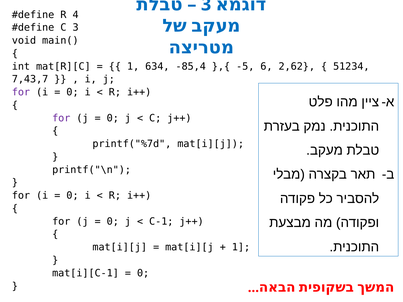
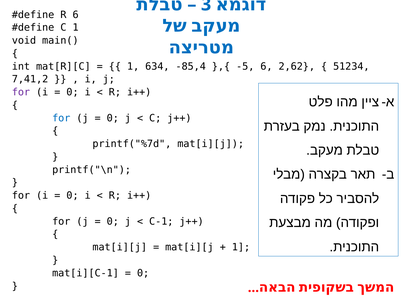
R 4: 4 -> 6
C 3: 3 -> 1
7,43,7: 7,43,7 -> 7,41,2
for at (61, 118) colour: purple -> blue
